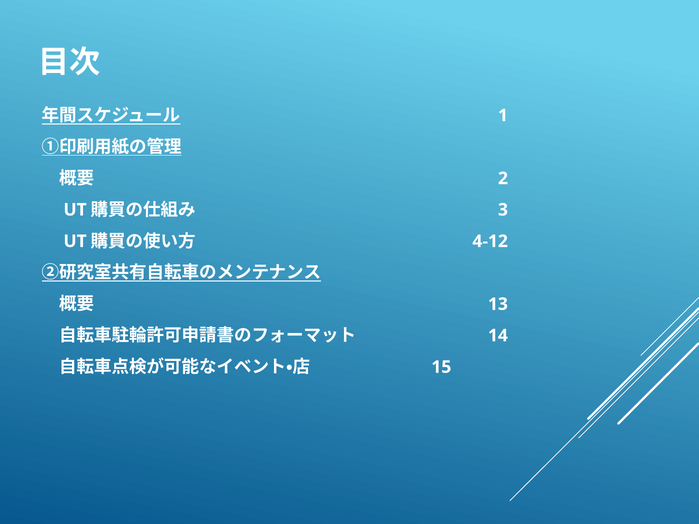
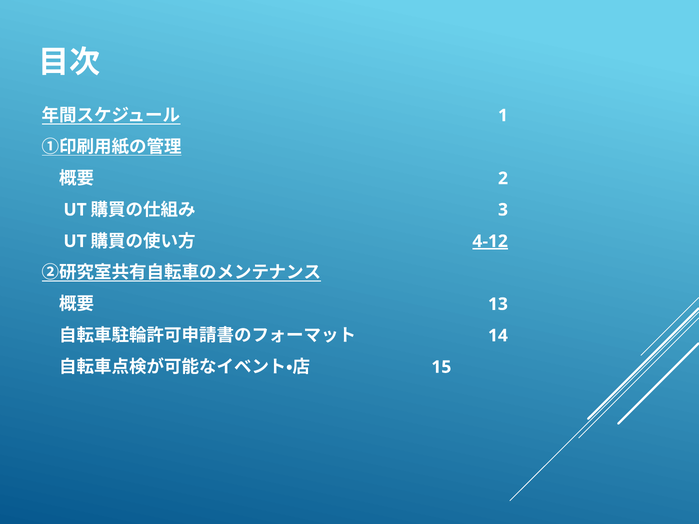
4-12 underline: none -> present
